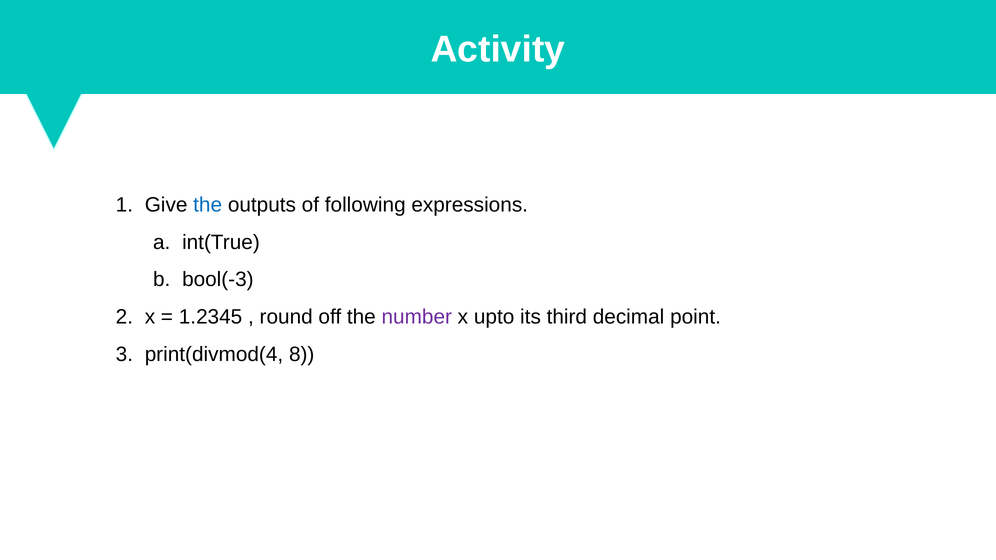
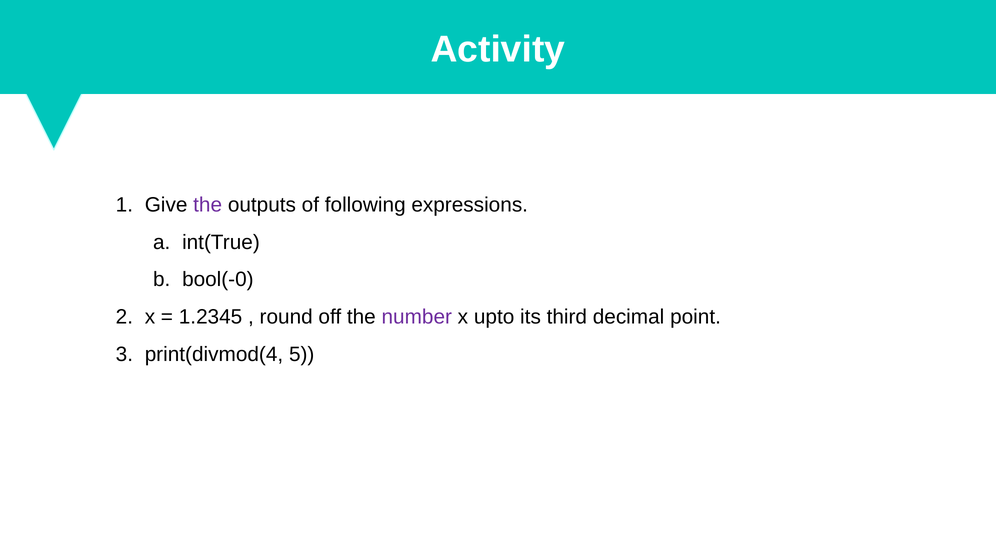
the at (208, 205) colour: blue -> purple
bool(-3: bool(-3 -> bool(-0
8: 8 -> 5
